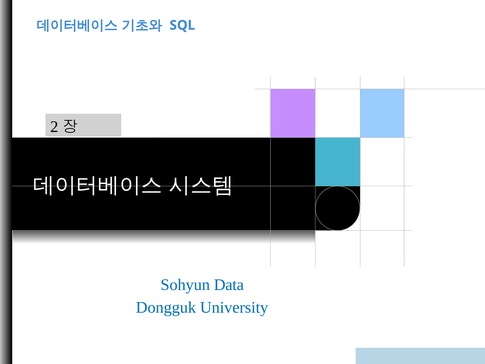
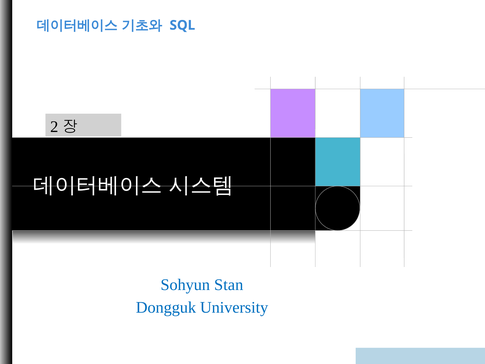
Data: Data -> Stan
